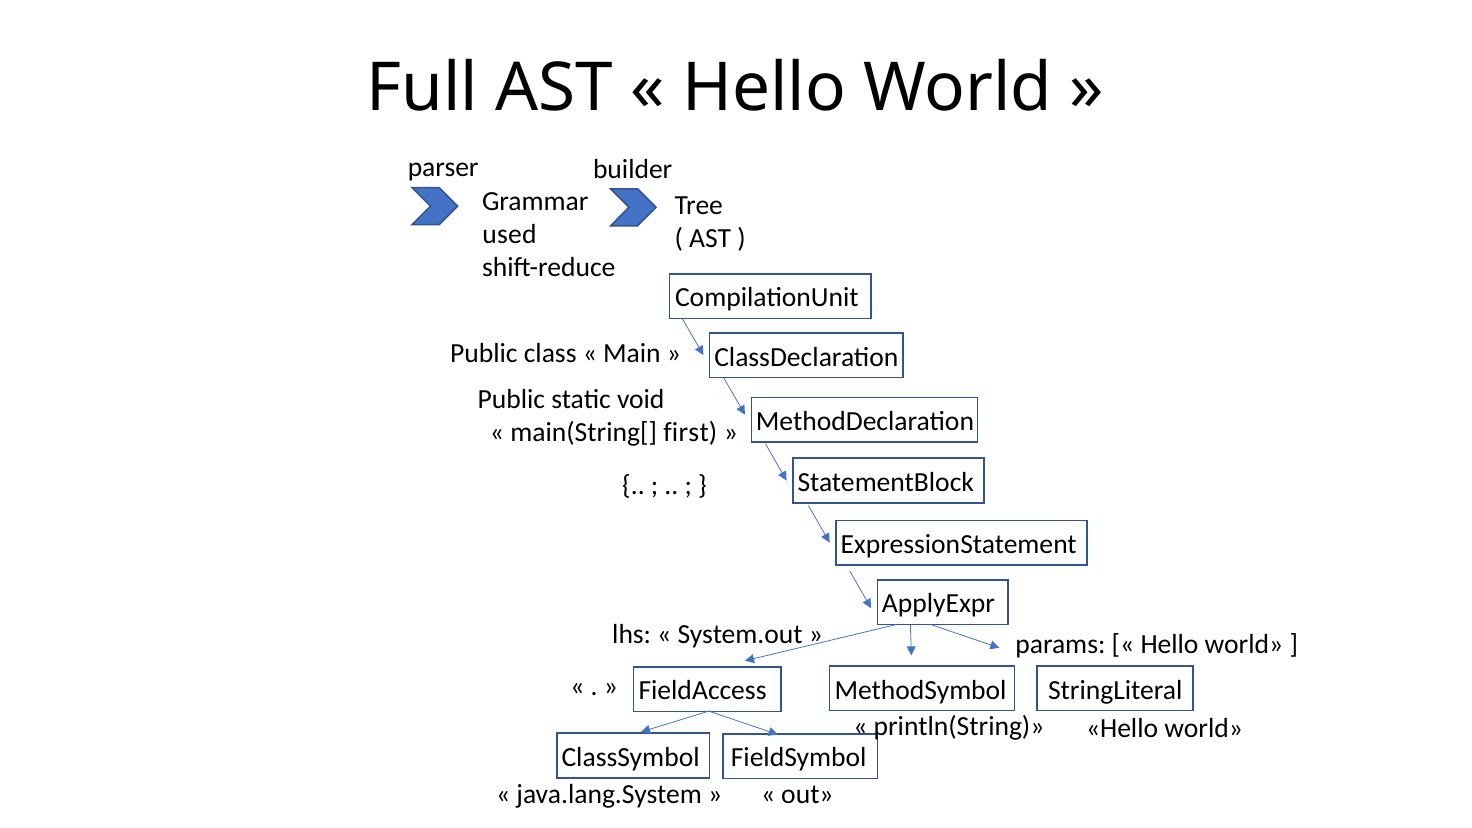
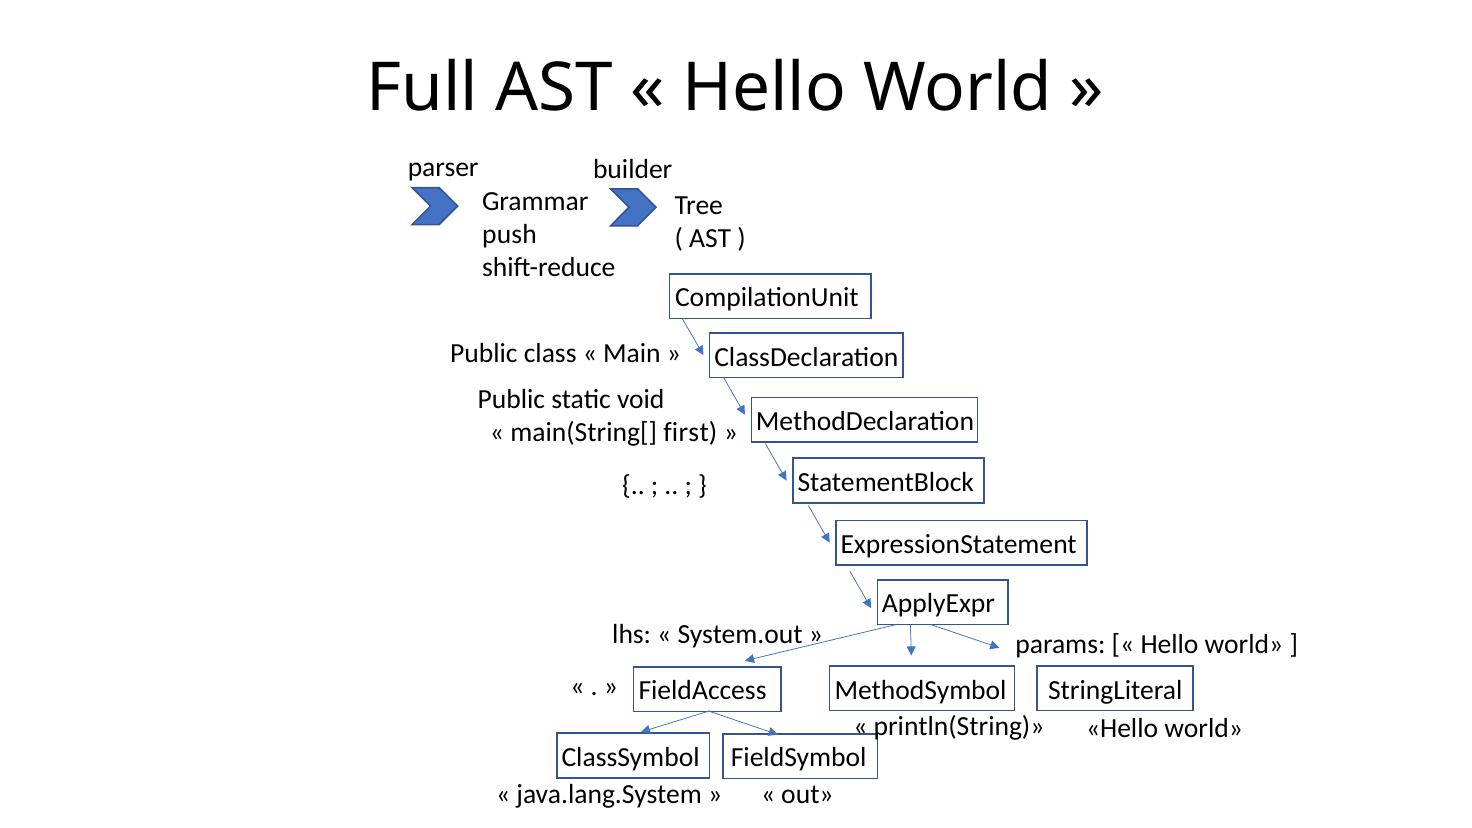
used: used -> push
